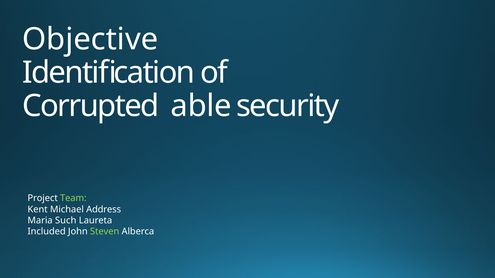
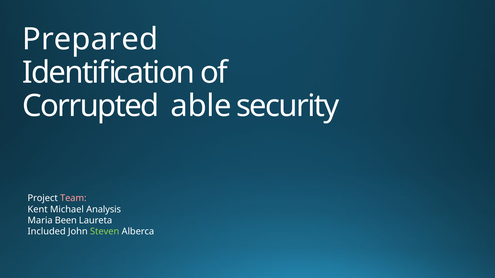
Objective: Objective -> Prepared
Team colour: light green -> pink
Address: Address -> Analysis
Such: Such -> Been
